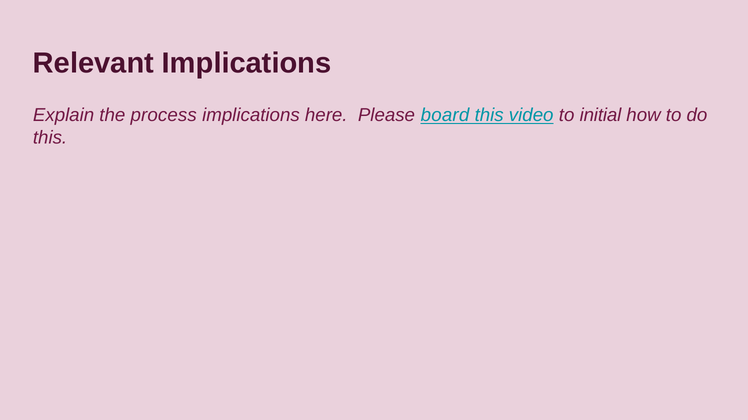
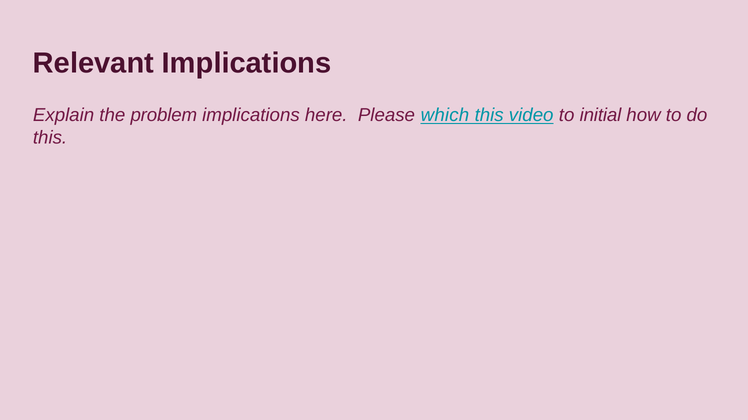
process: process -> problem
board: board -> which
